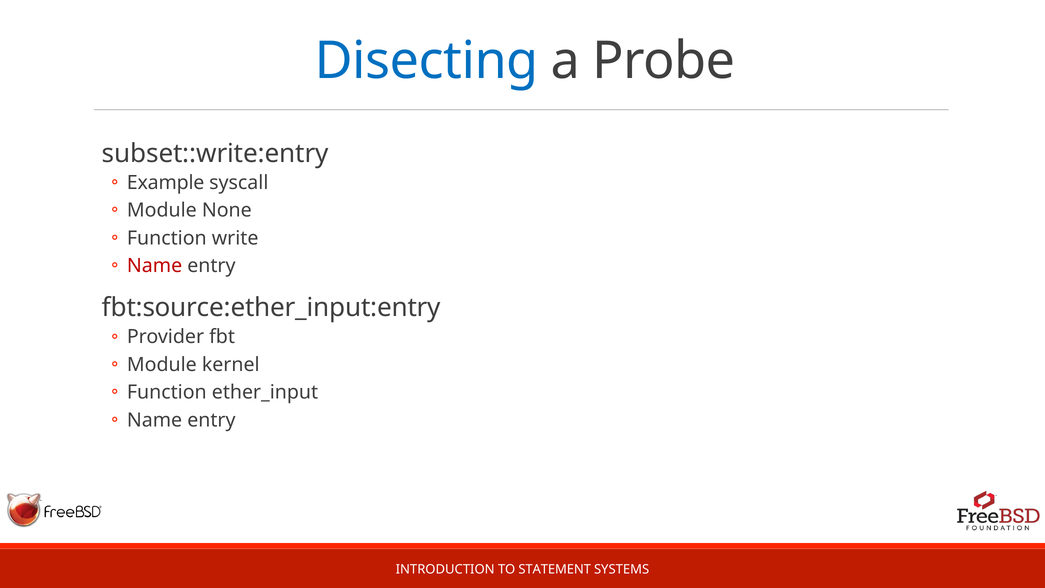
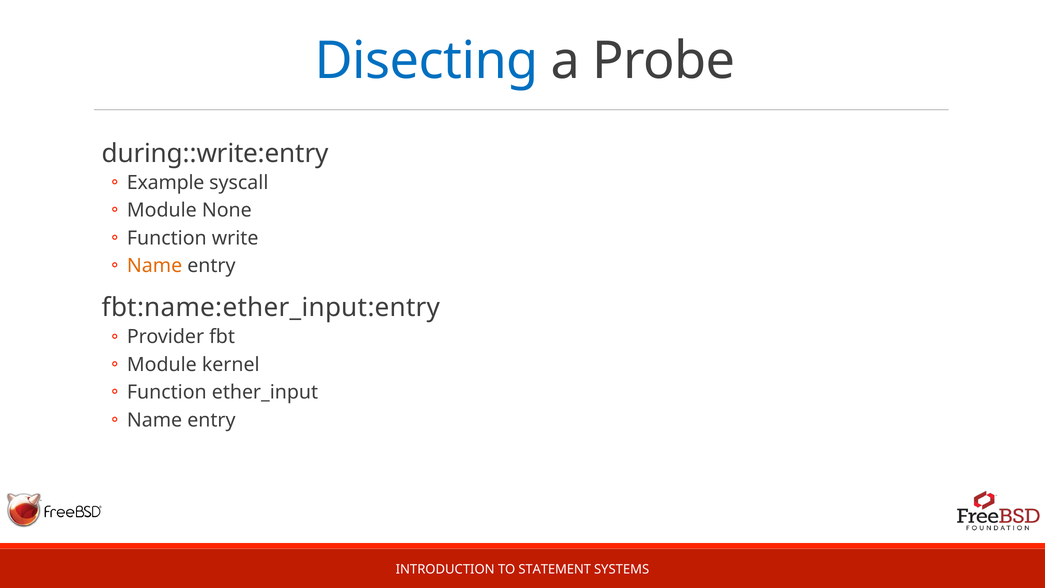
subset::write:entry: subset::write:entry -> during::write:entry
Name at (155, 266) colour: red -> orange
fbt:source:ether_input:entry: fbt:source:ether_input:entry -> fbt:name:ether_input:entry
